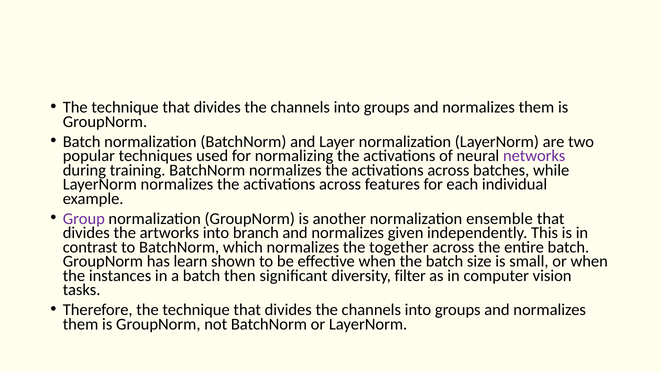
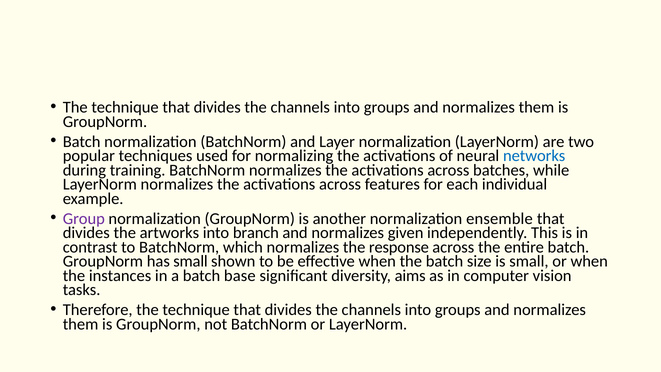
networks colour: purple -> blue
together: together -> response
has learn: learn -> small
then: then -> base
filter: filter -> aims
